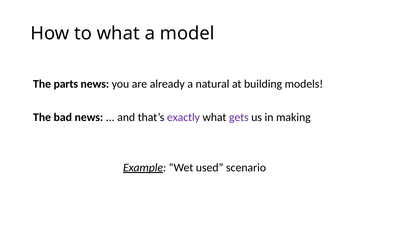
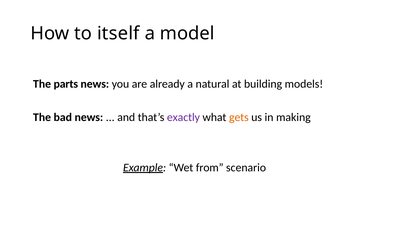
to what: what -> itself
gets colour: purple -> orange
used: used -> from
